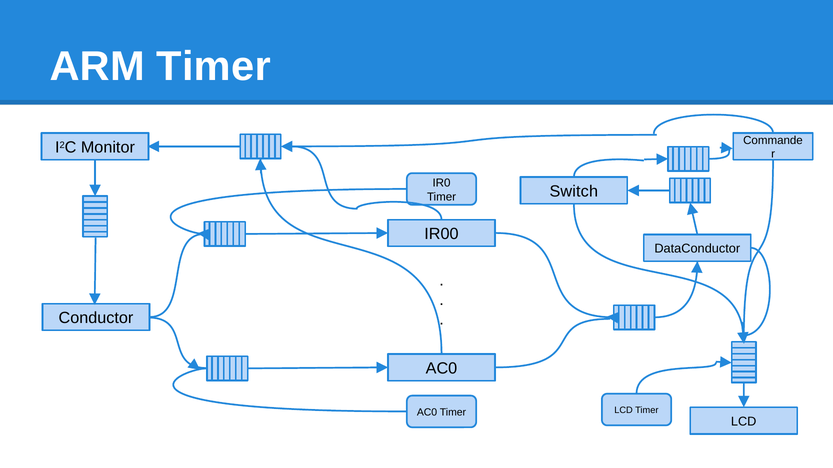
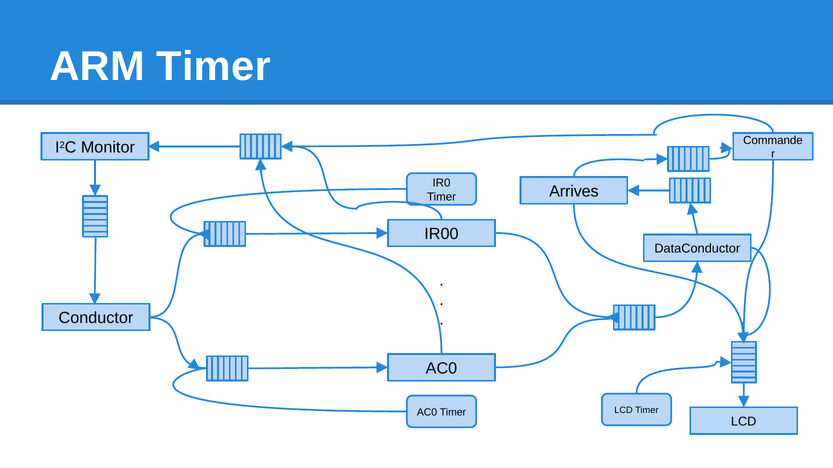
Switch: Switch -> Arrives
